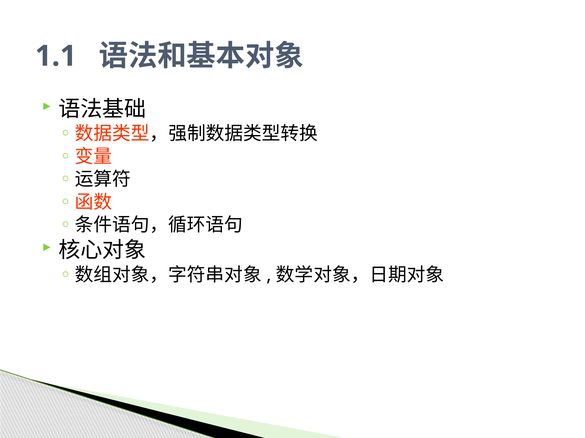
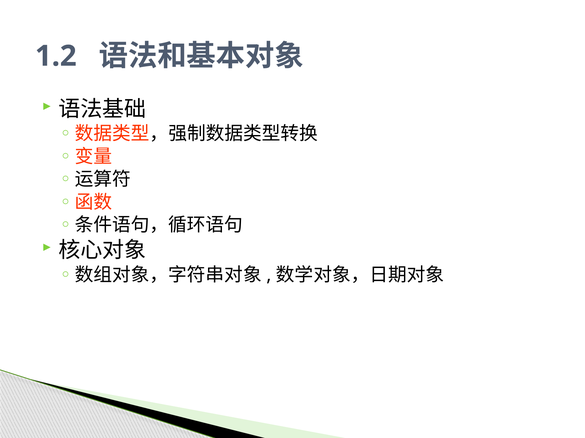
1.1: 1.1 -> 1.2
